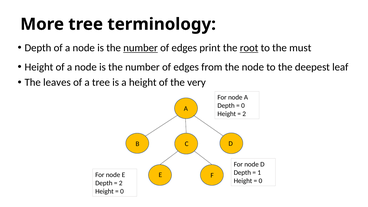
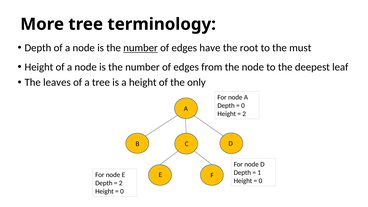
print: print -> have
root underline: present -> none
very: very -> only
